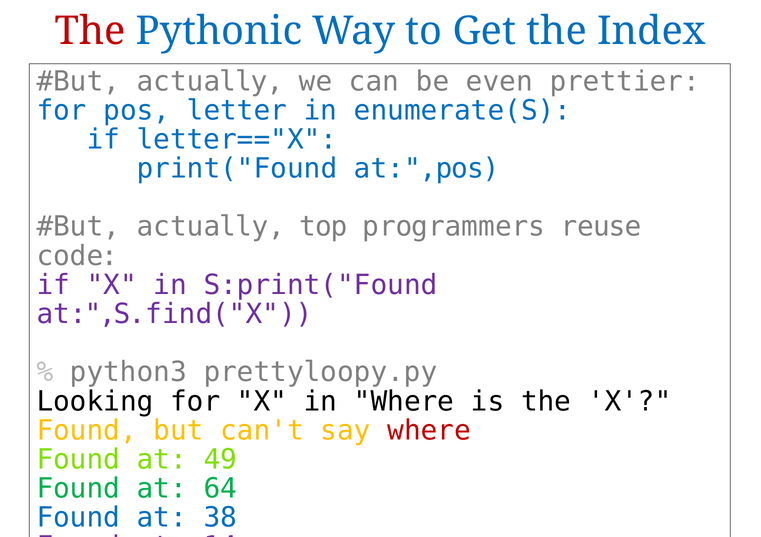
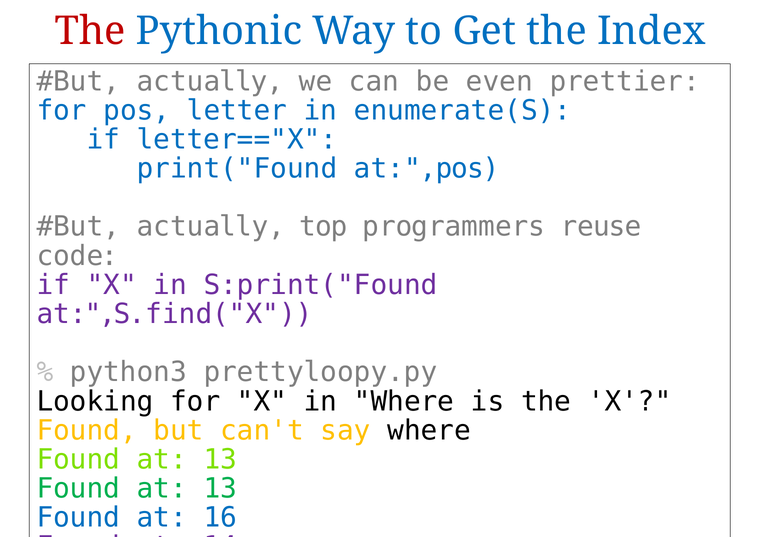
where at (429, 430) colour: red -> black
49 at (220, 459): 49 -> 13
64 at (220, 488): 64 -> 13
38: 38 -> 16
